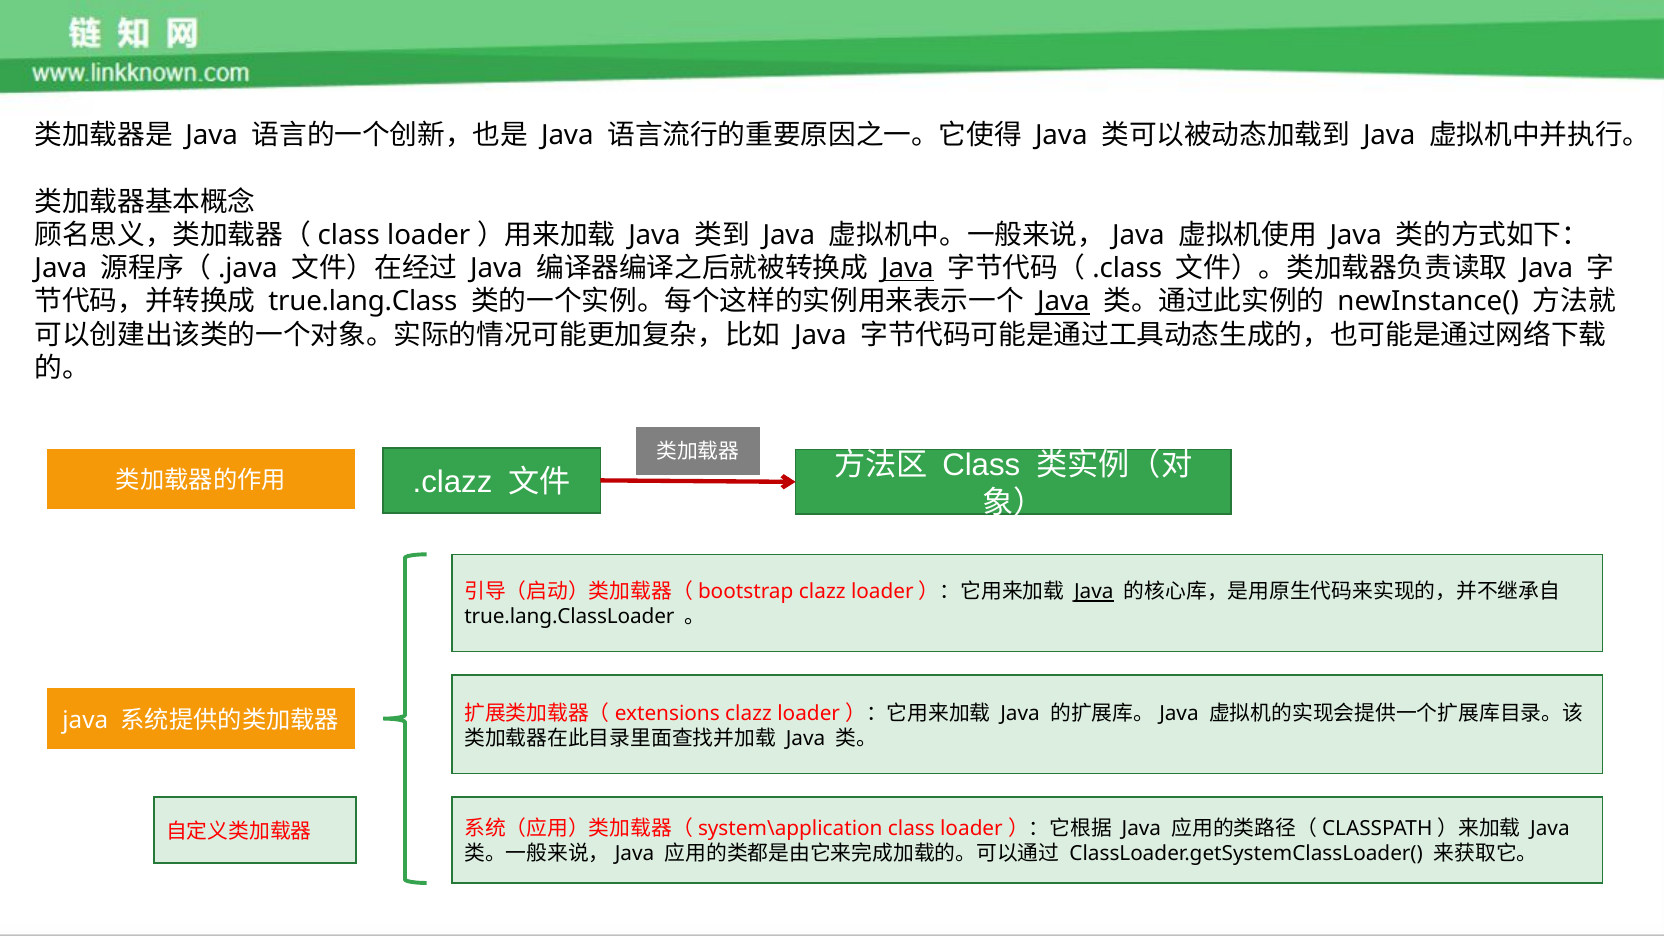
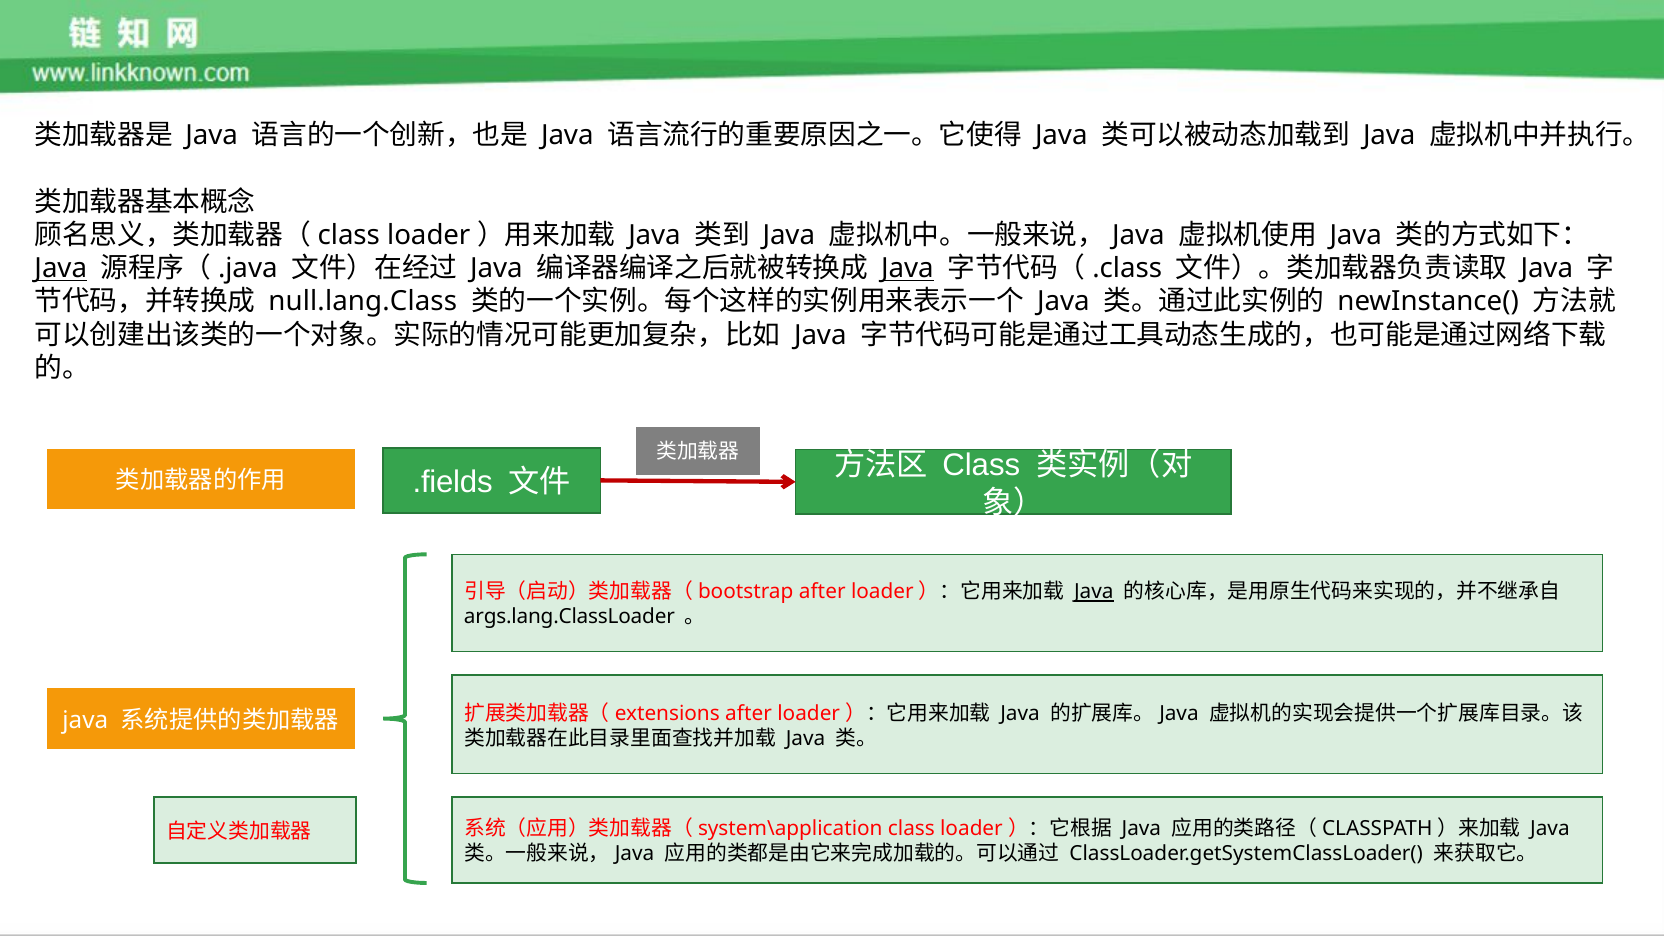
Java at (61, 269) underline: none -> present
true.lang.Class: true.lang.Class -> null.lang.Class
Java at (1063, 302) underline: present -> none
.clazz: .clazz -> .fields
clazz at (822, 592): clazz -> after
true.lang.ClassLoader: true.lang.ClassLoader -> args.lang.ClassLoader
clazz at (749, 713): clazz -> after
